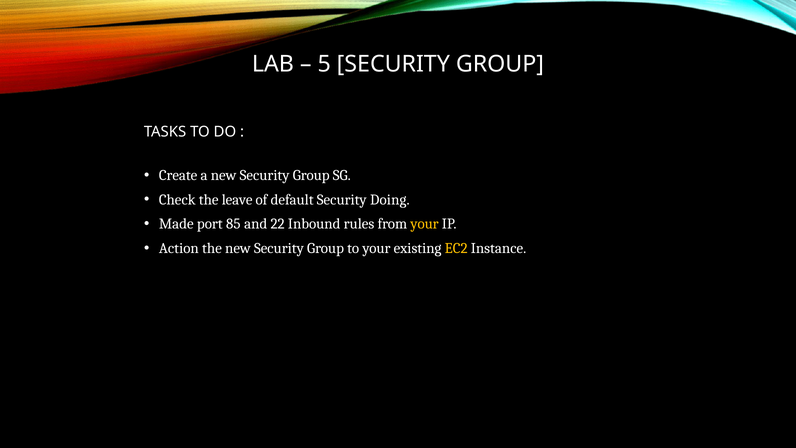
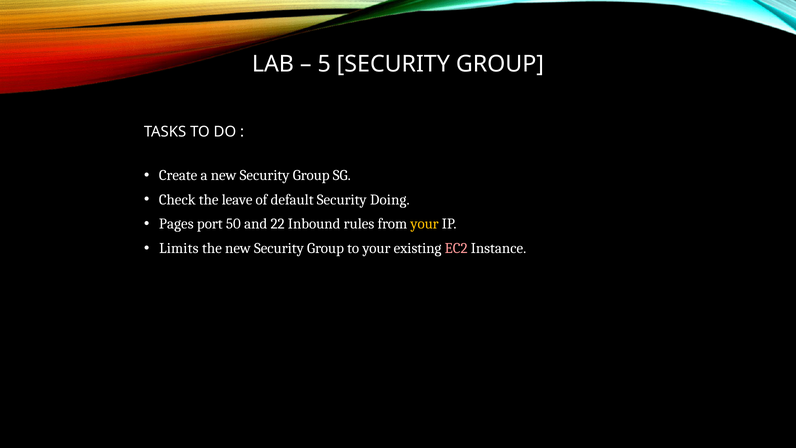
Made: Made -> Pages
85: 85 -> 50
Action: Action -> Limits
EC2 colour: yellow -> pink
